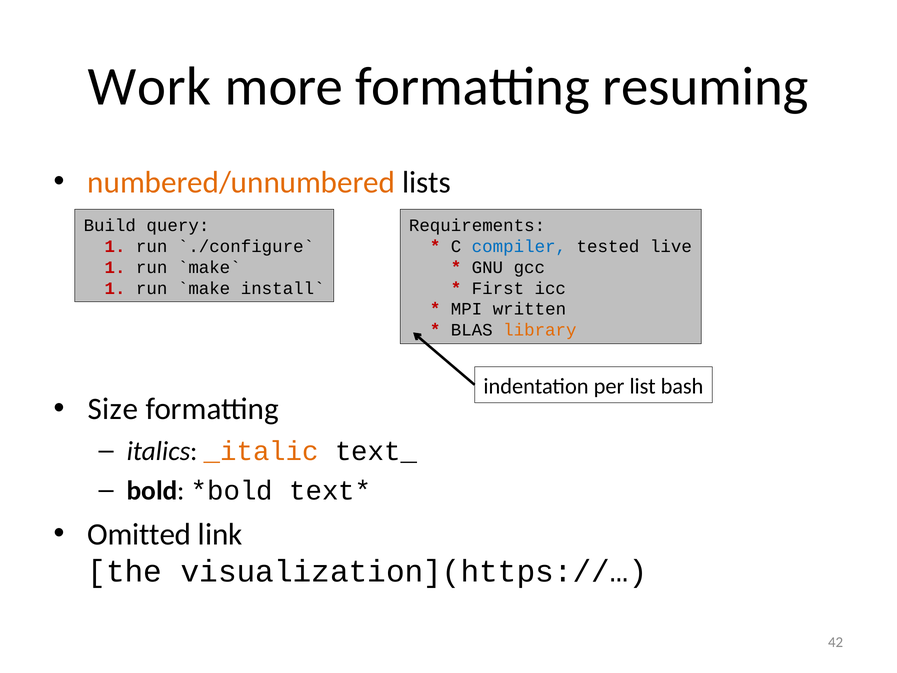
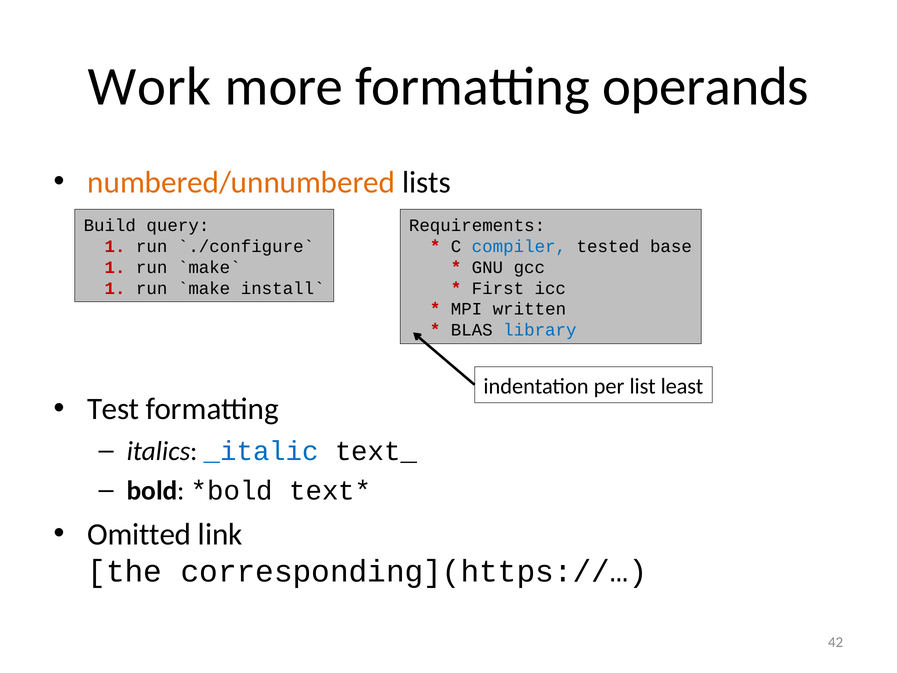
resuming: resuming -> operands
live: live -> base
library colour: orange -> blue
bash: bash -> least
Size: Size -> Test
_italic colour: orange -> blue
visualization](https://…: visualization](https://… -> corresponding](https://…
